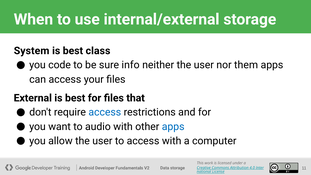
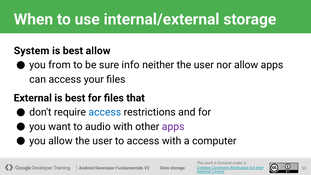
best class: class -> allow
code: code -> from
nor them: them -> allow
apps at (173, 127) colour: blue -> purple
